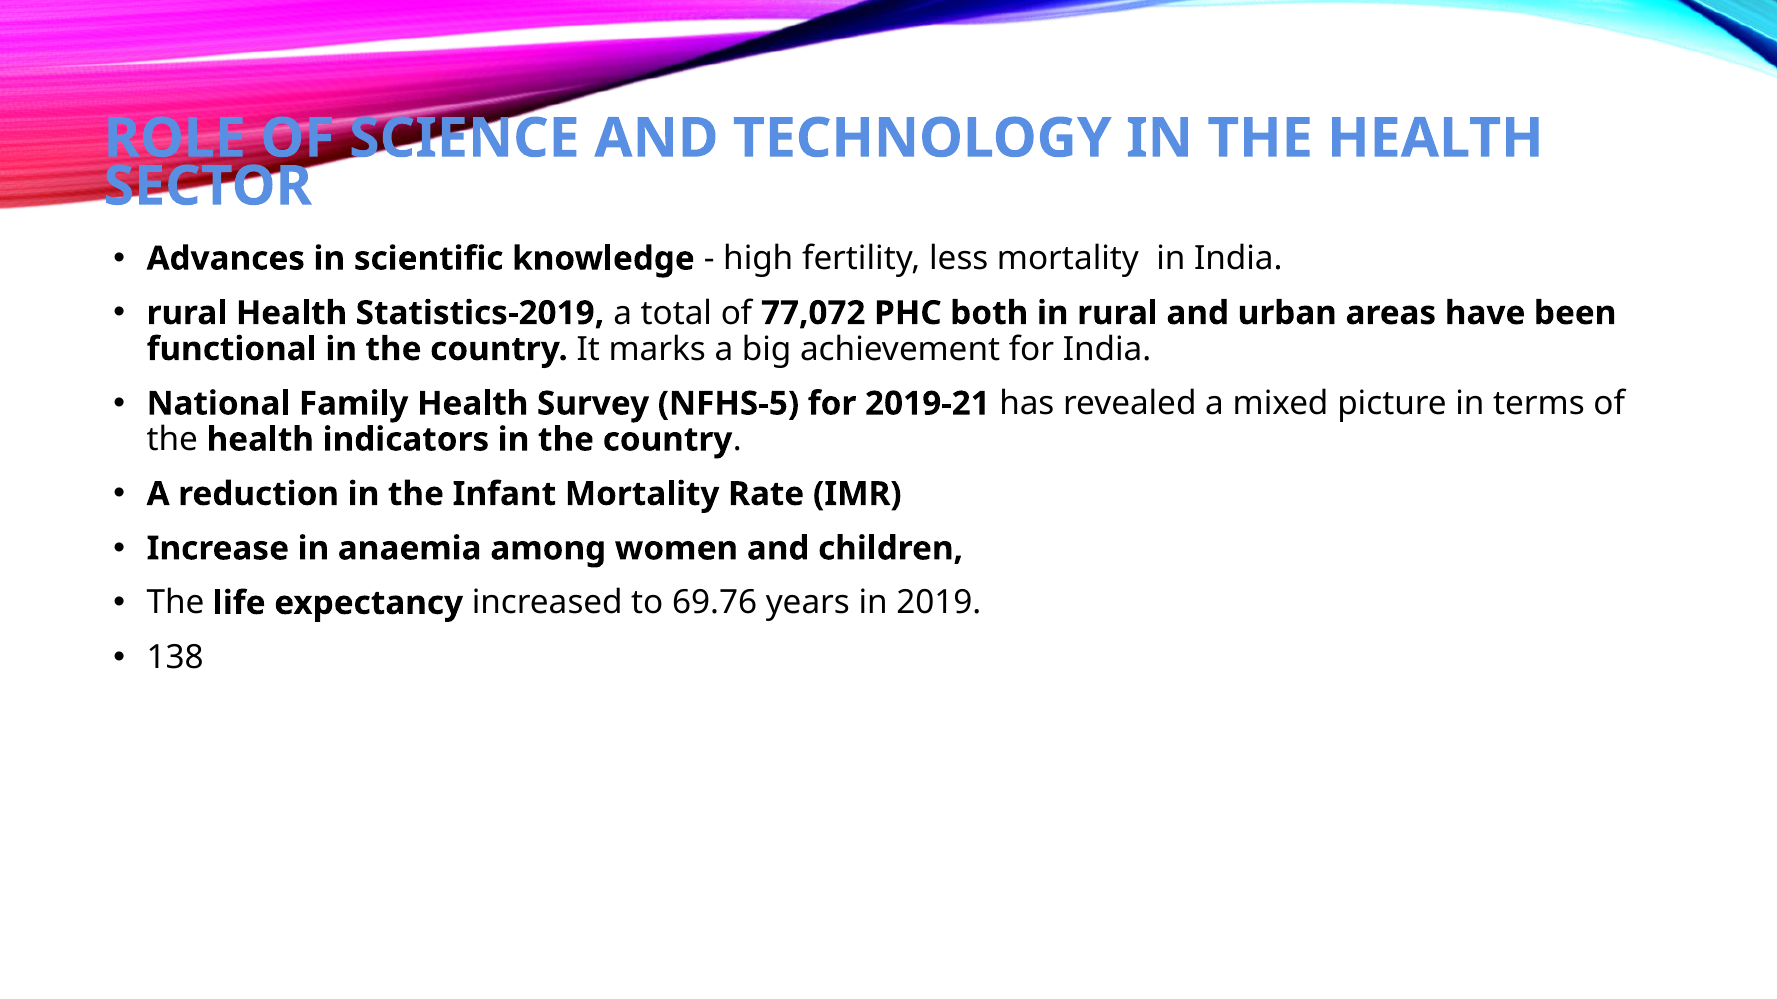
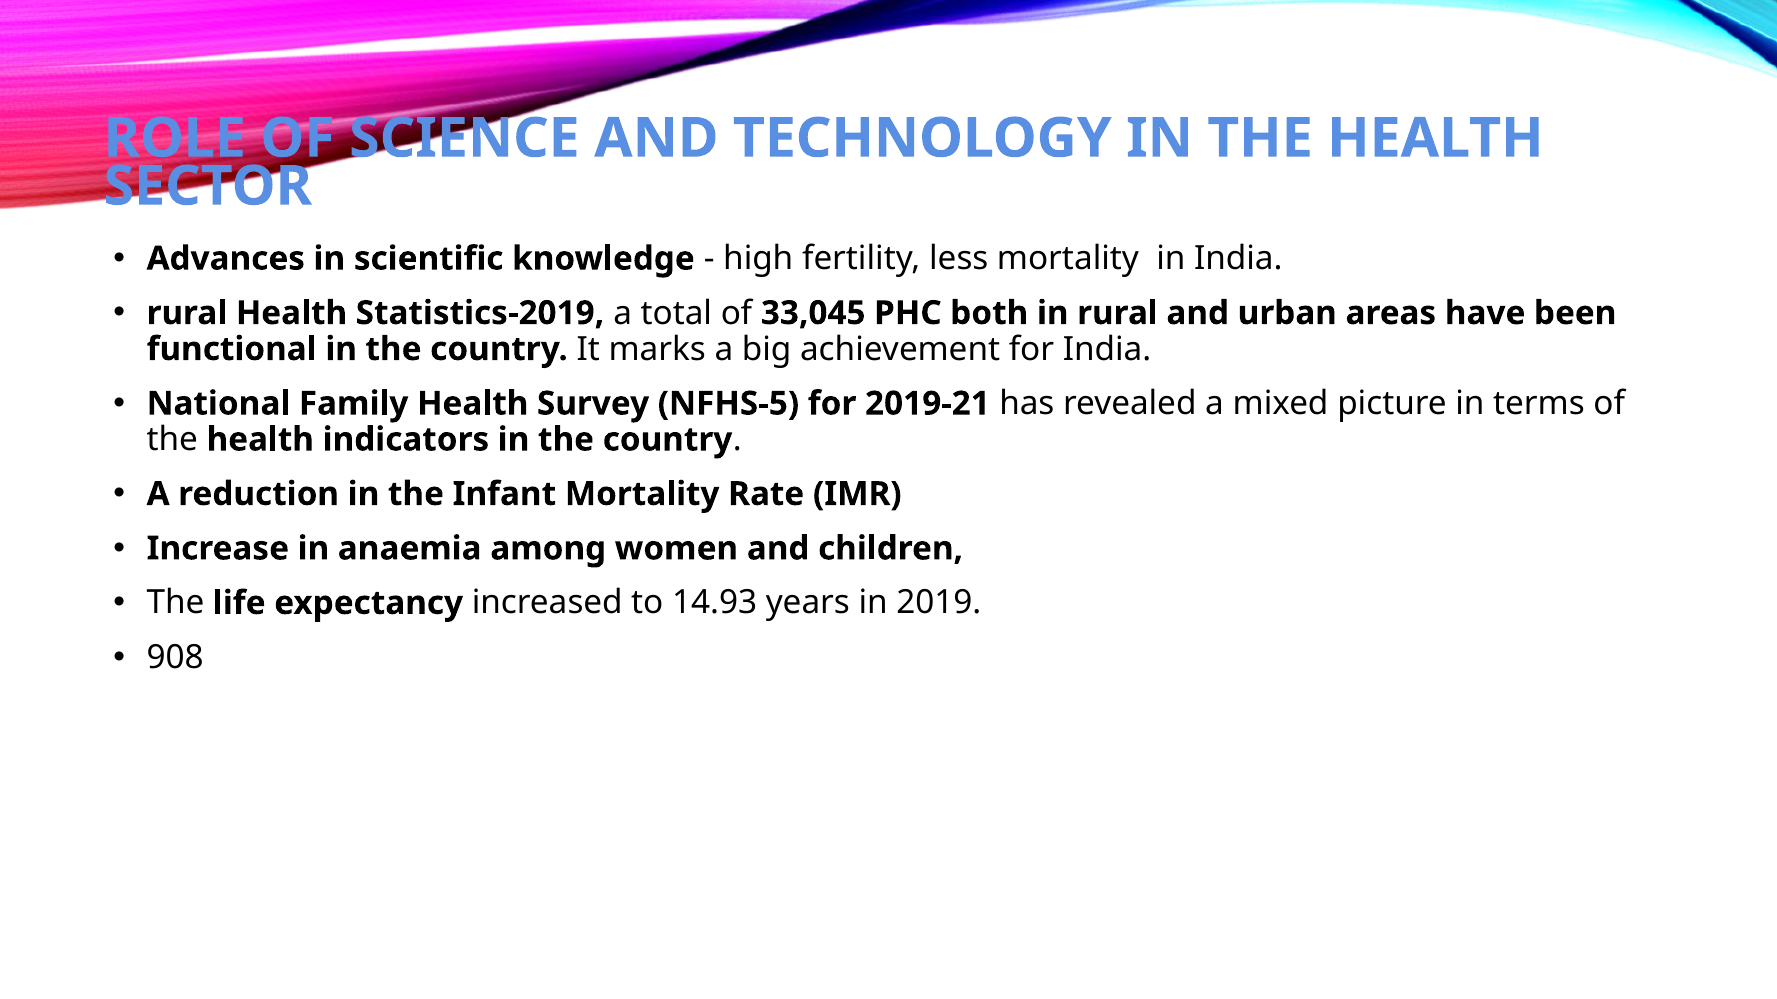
77,072: 77,072 -> 33,045
69.76: 69.76 -> 14.93
138: 138 -> 908
